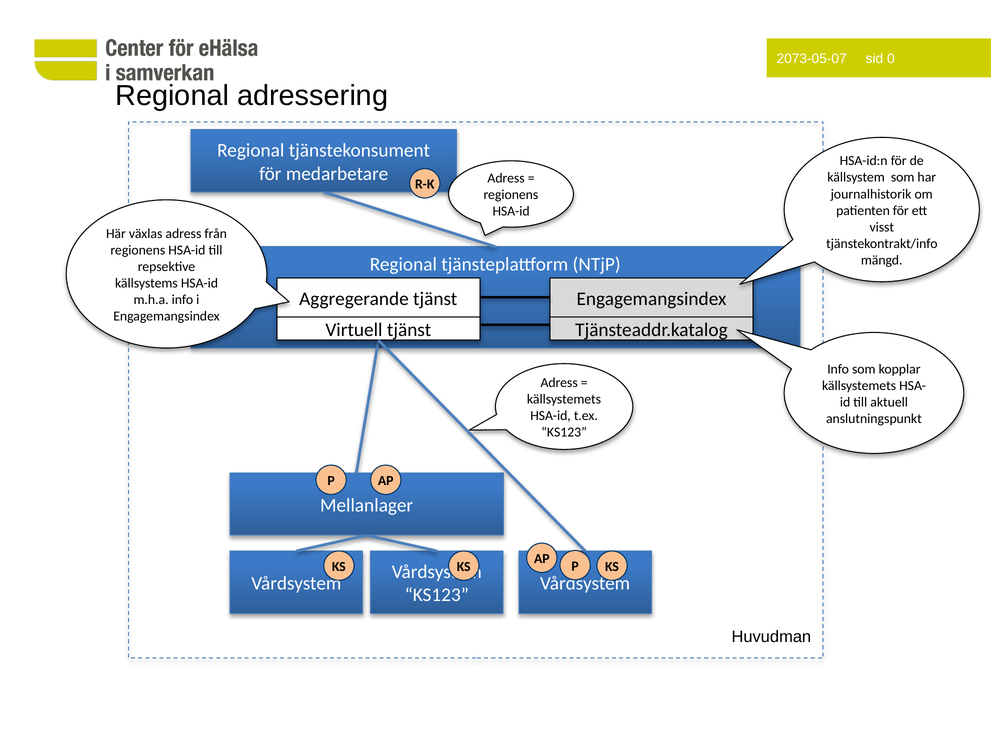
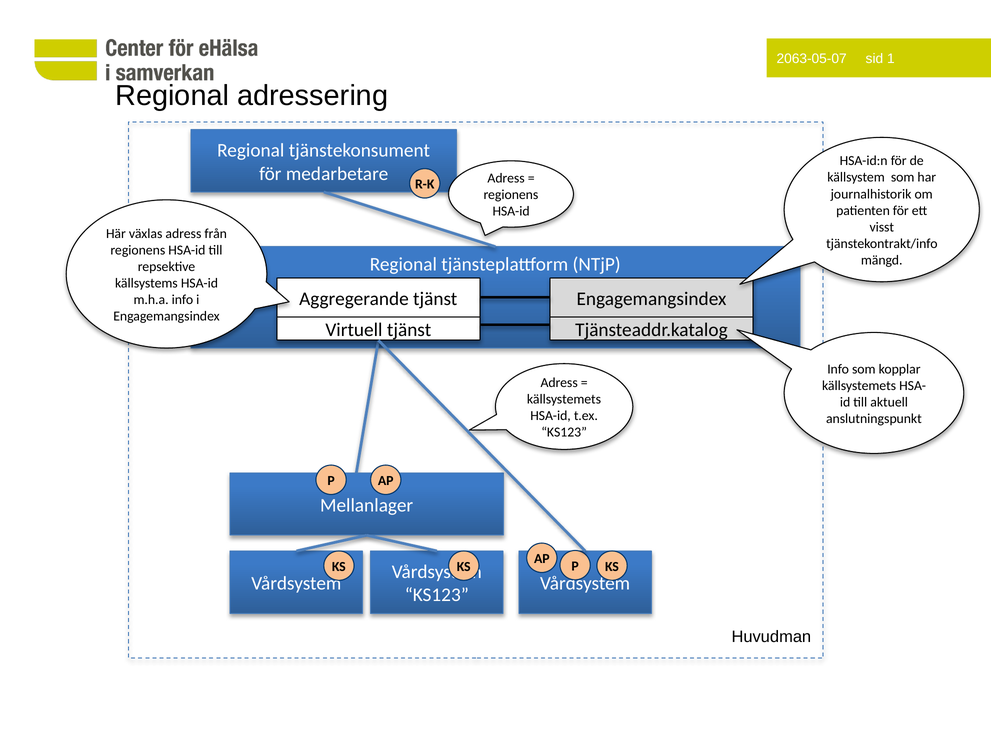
2073-05-07: 2073-05-07 -> 2063-05-07
0: 0 -> 1
